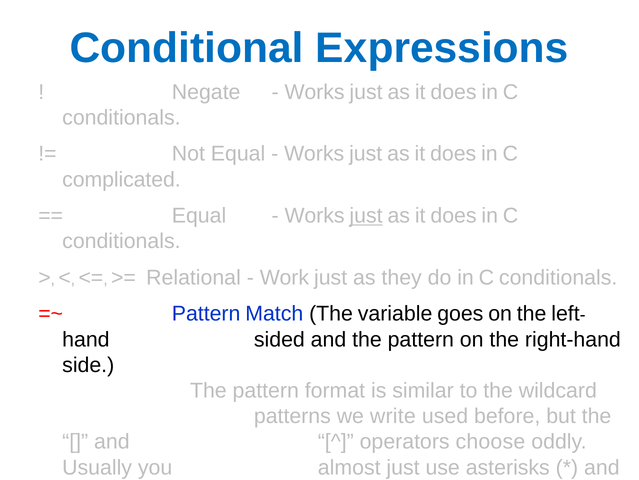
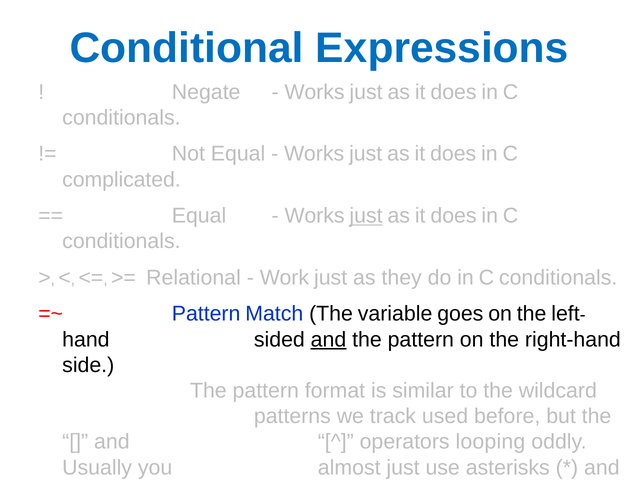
and at (328, 339) underline: none -> present
write: write -> track
choose: choose -> looping
